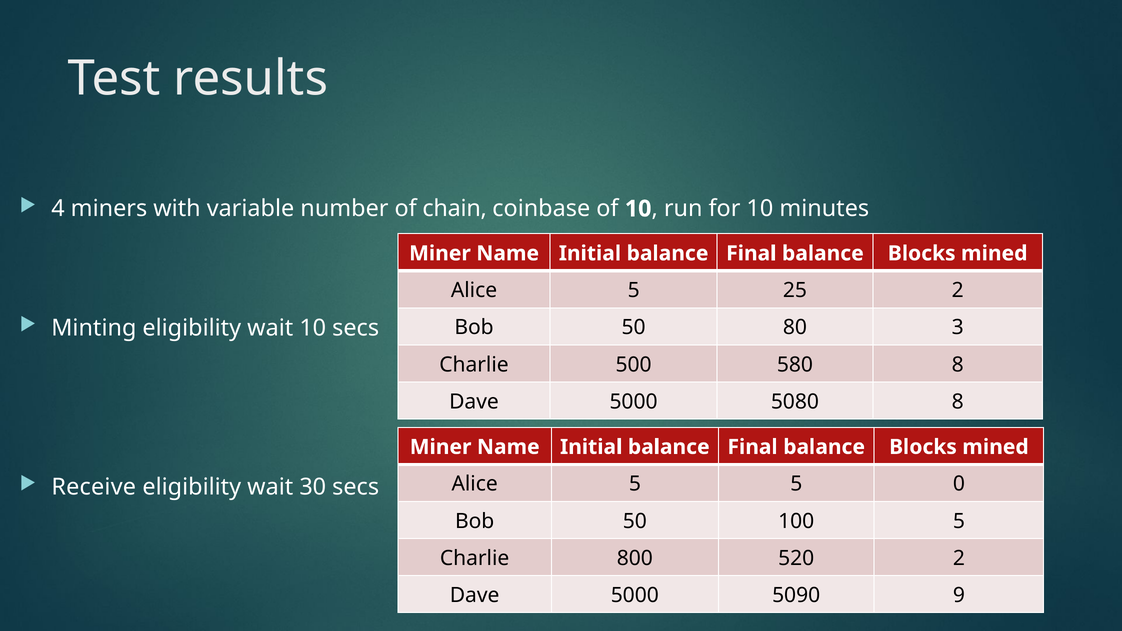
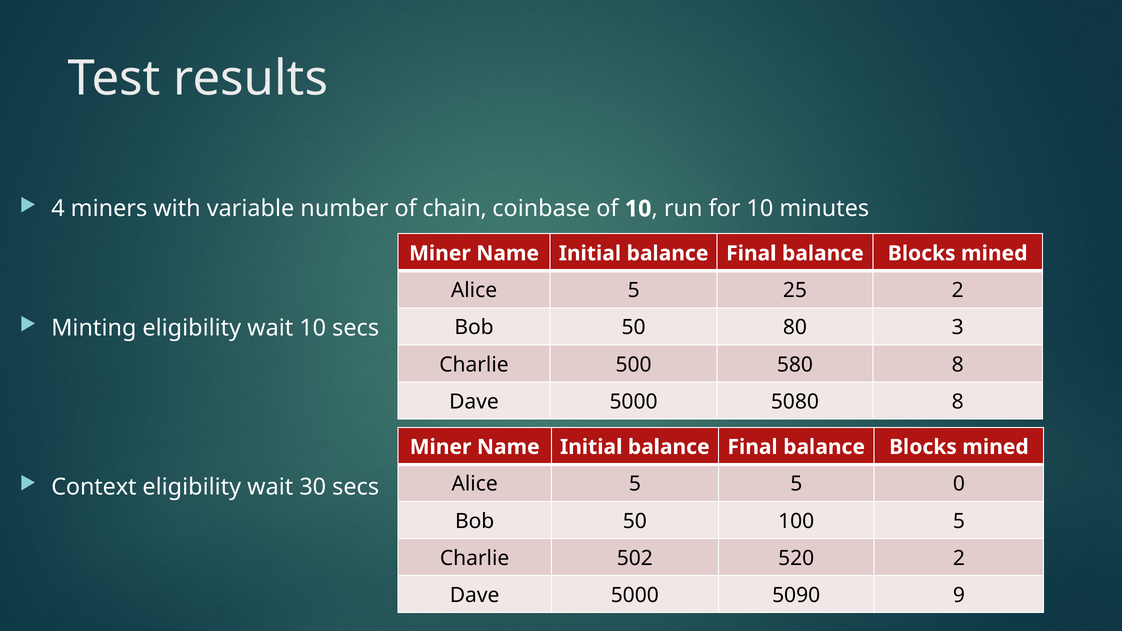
Receive: Receive -> Context
800: 800 -> 502
